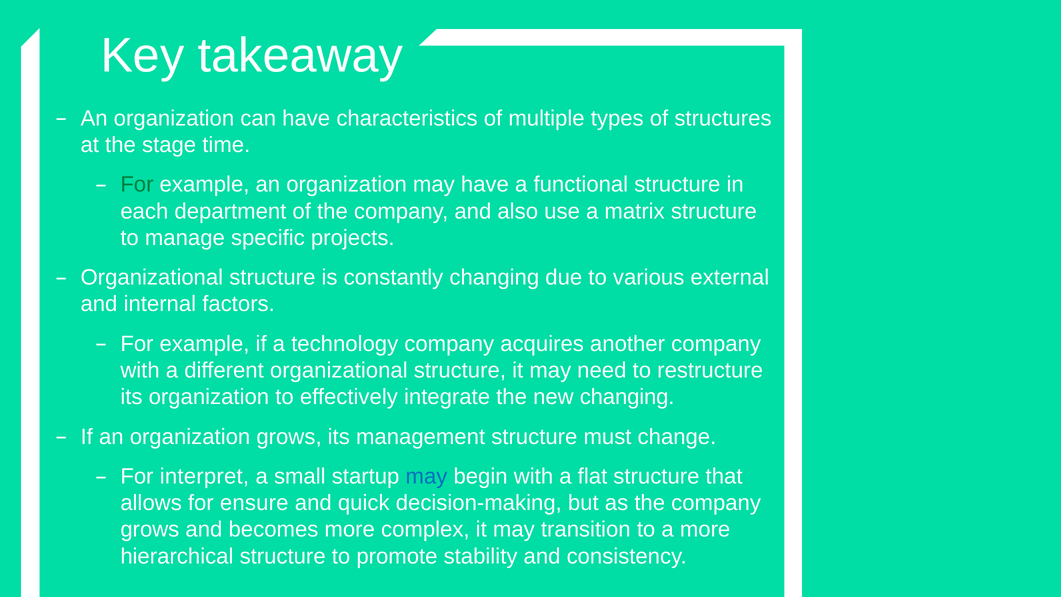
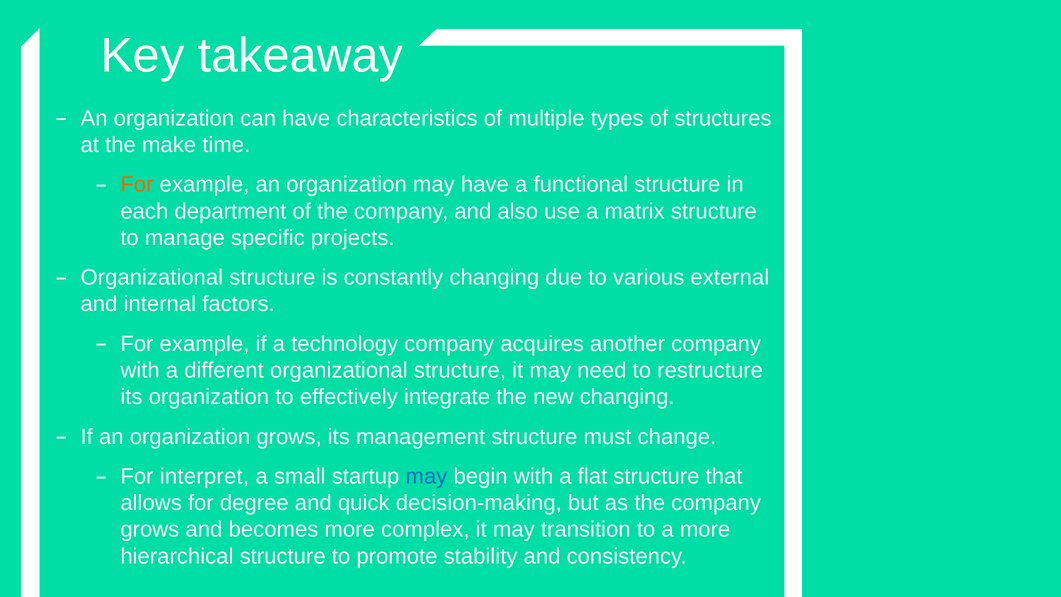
stage: stage -> make
For at (137, 185) colour: green -> orange
ensure: ensure -> degree
